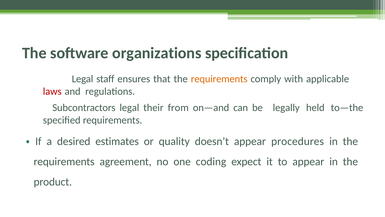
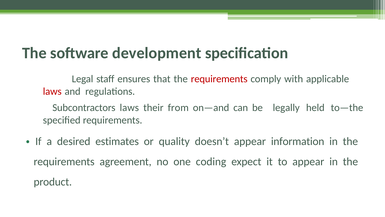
organizations: organizations -> development
requirements at (219, 79) colour: orange -> red
Subcontractors legal: legal -> laws
procedures: procedures -> information
